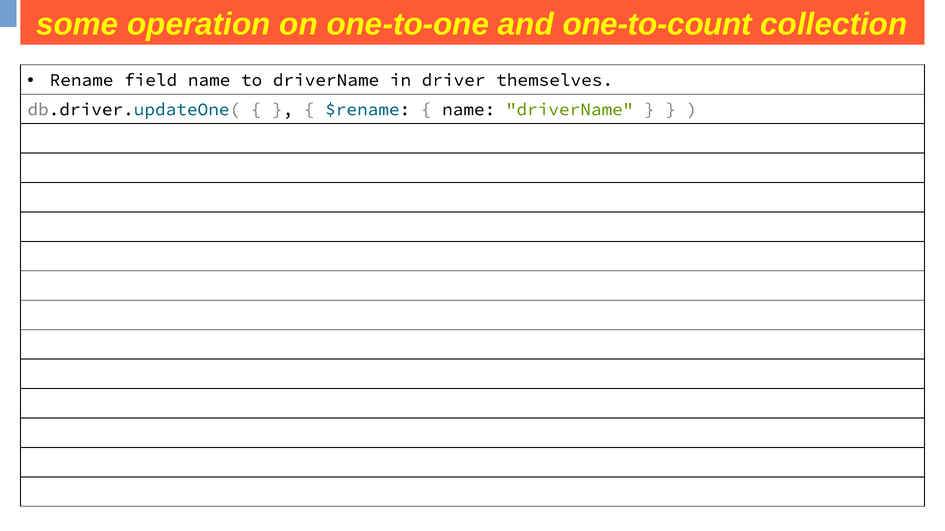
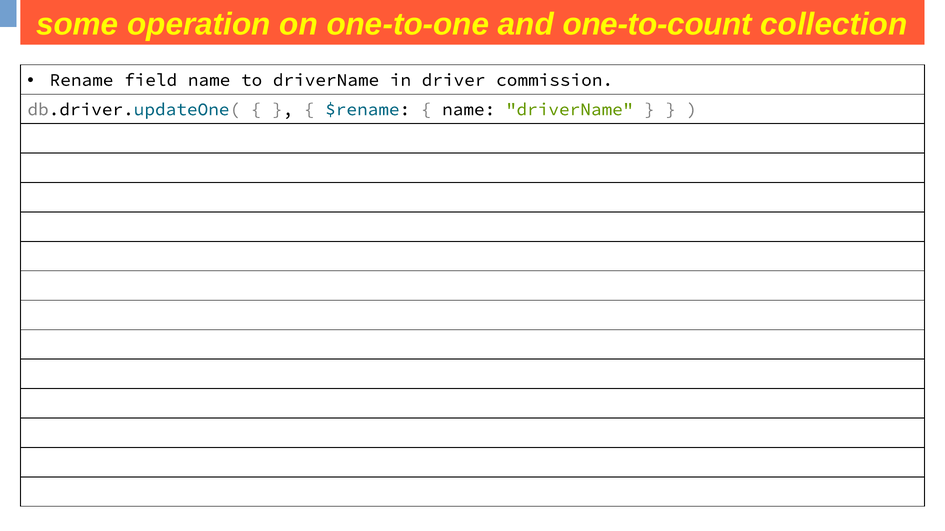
themselves: themselves -> commission
